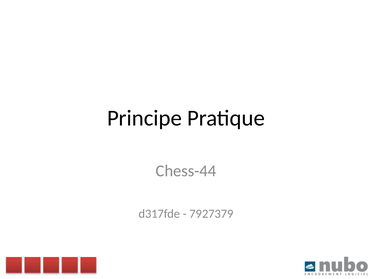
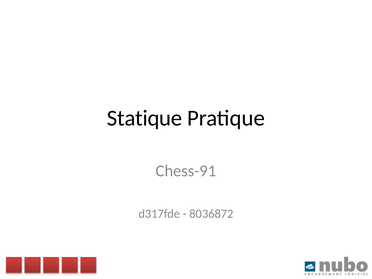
Principe: Principe -> Statique
Chess-44: Chess-44 -> Chess-91
7927379: 7927379 -> 8036872
